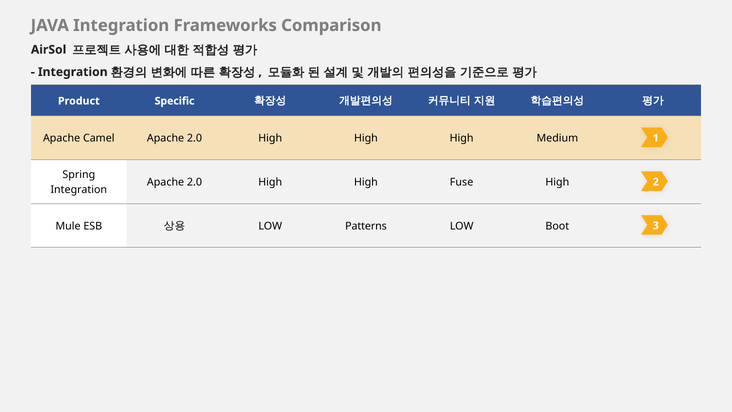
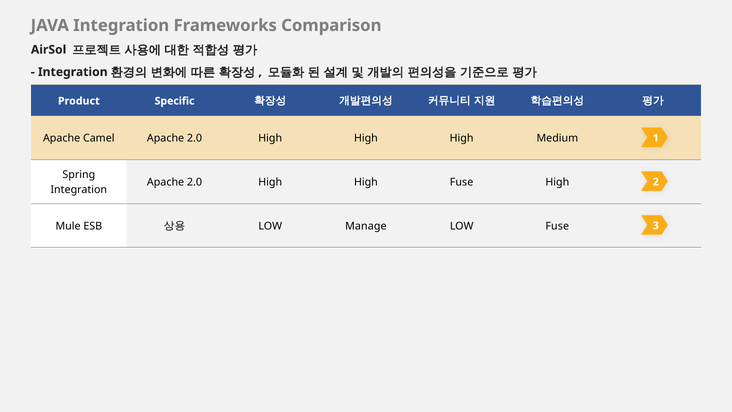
Patterns: Patterns -> Manage
LOW Boot: Boot -> Fuse
